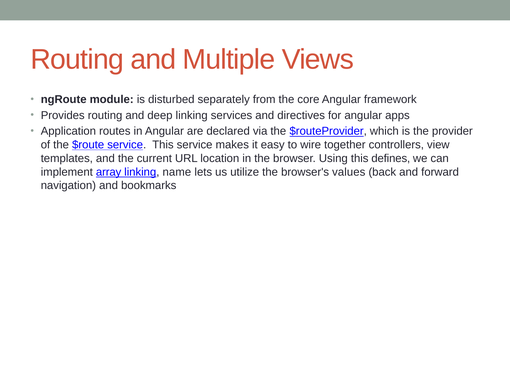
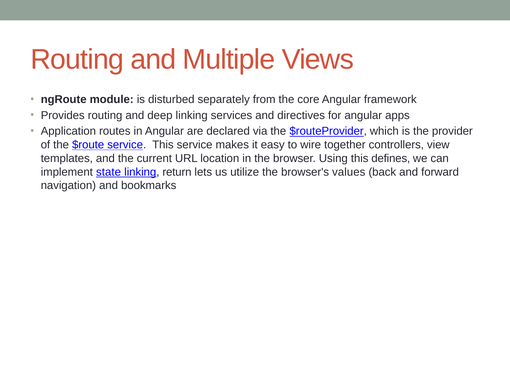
array: array -> state
name: name -> return
